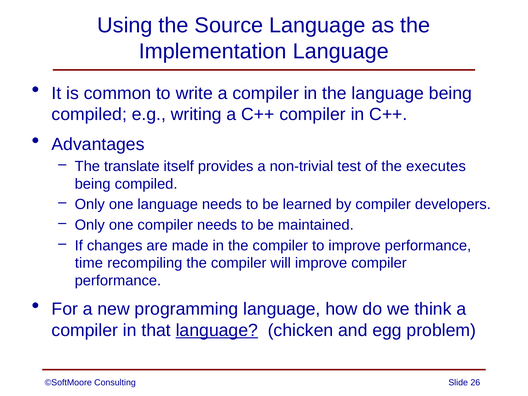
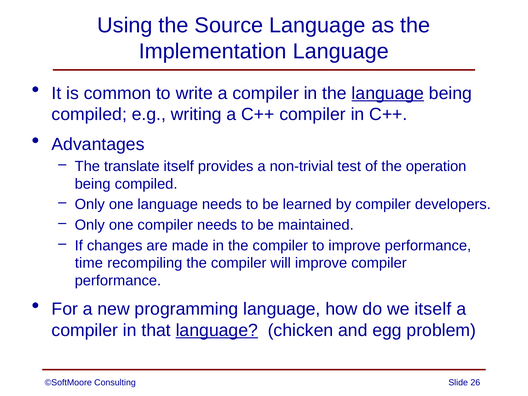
language at (388, 93) underline: none -> present
executes: executes -> operation
we think: think -> itself
